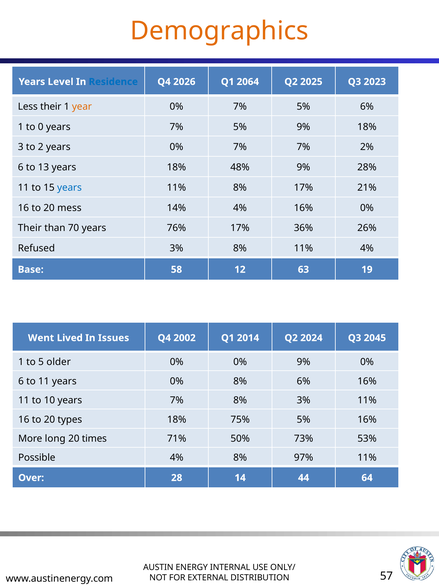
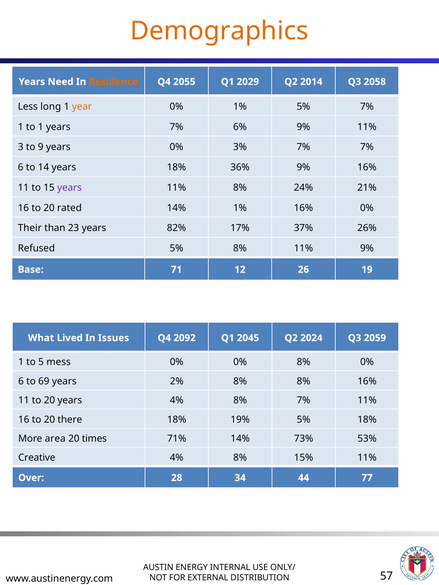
Level: Level -> Need
Residence colour: blue -> orange
2026: 2026 -> 2055
2064: 2064 -> 2029
2025: 2025 -> 2014
2023: 2023 -> 2058
Less their: their -> long
7% at (240, 107): 7% -> 1%
5% 6%: 6% -> 7%
to 0: 0 -> 1
years 7% 5%: 5% -> 6%
9% 18%: 18% -> 11%
2: 2 -> 9
years 0% 7%: 7% -> 3%
7% 2%: 2% -> 7%
13: 13 -> 14
48%: 48% -> 36%
9% 28%: 28% -> 16%
years at (69, 188) colour: blue -> purple
8% 17%: 17% -> 24%
mess: mess -> rated
14% 4%: 4% -> 1%
70: 70 -> 23
76%: 76% -> 82%
36%: 36% -> 37%
Refused 3%: 3% -> 5%
11% 4%: 4% -> 9%
58: 58 -> 71
63: 63 -> 26
Went: Went -> What
2002: 2002 -> 2092
2014: 2014 -> 2045
2045: 2045 -> 2059
older: older -> mess
0% 9%: 9% -> 8%
to 11: 11 -> 69
0% at (177, 381): 0% -> 2%
8% 6%: 6% -> 8%
11 to 10: 10 -> 20
7% at (177, 401): 7% -> 4%
8% 3%: 3% -> 7%
types: types -> there
75%: 75% -> 19%
5% 16%: 16% -> 18%
long: long -> area
71% 50%: 50% -> 14%
Possible: Possible -> Creative
97%: 97% -> 15%
14: 14 -> 34
64: 64 -> 77
